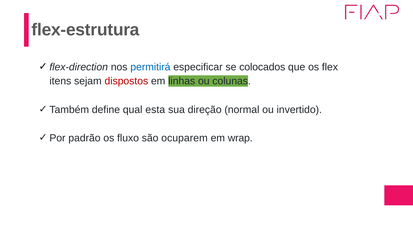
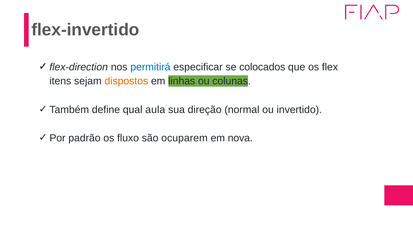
flex-estrutura: flex-estrutura -> flex-invertido
dispostos colour: red -> orange
esta: esta -> aula
wrap: wrap -> nova
